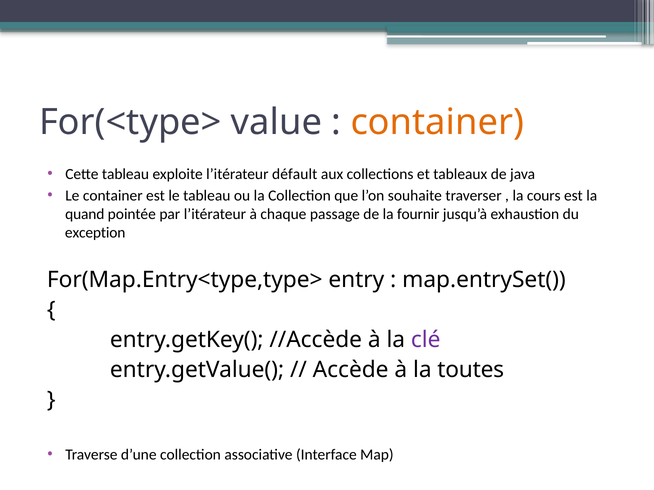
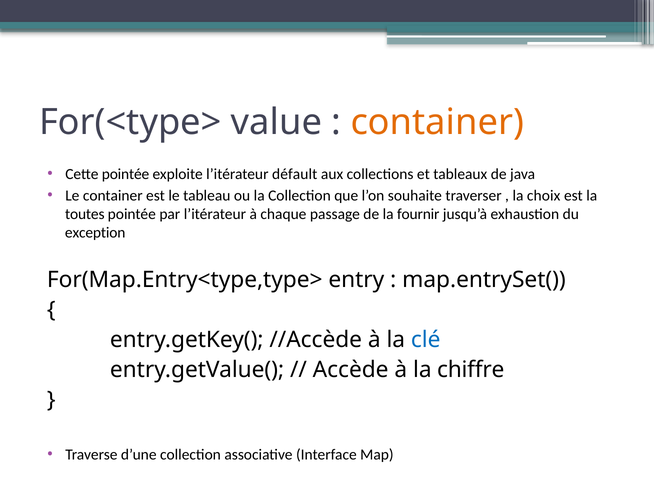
Cette tableau: tableau -> pointée
cours: cours -> choix
quand: quand -> toutes
clé colour: purple -> blue
toutes: toutes -> chiffre
